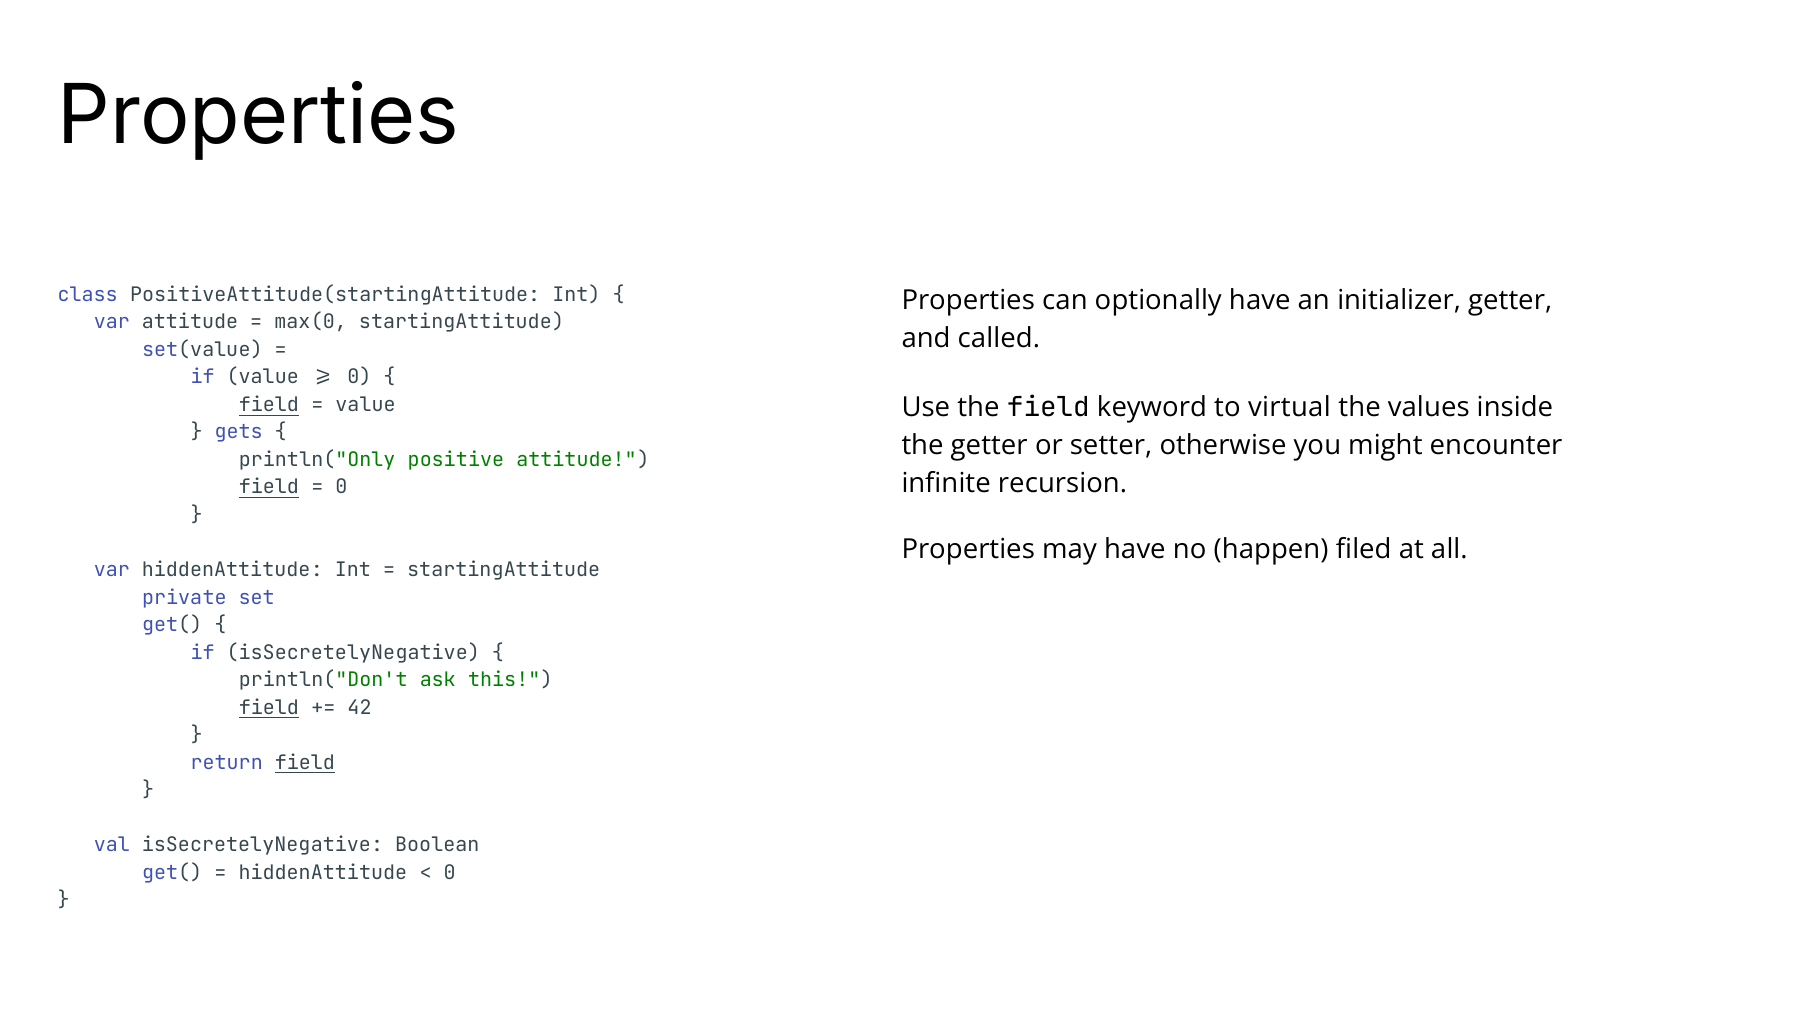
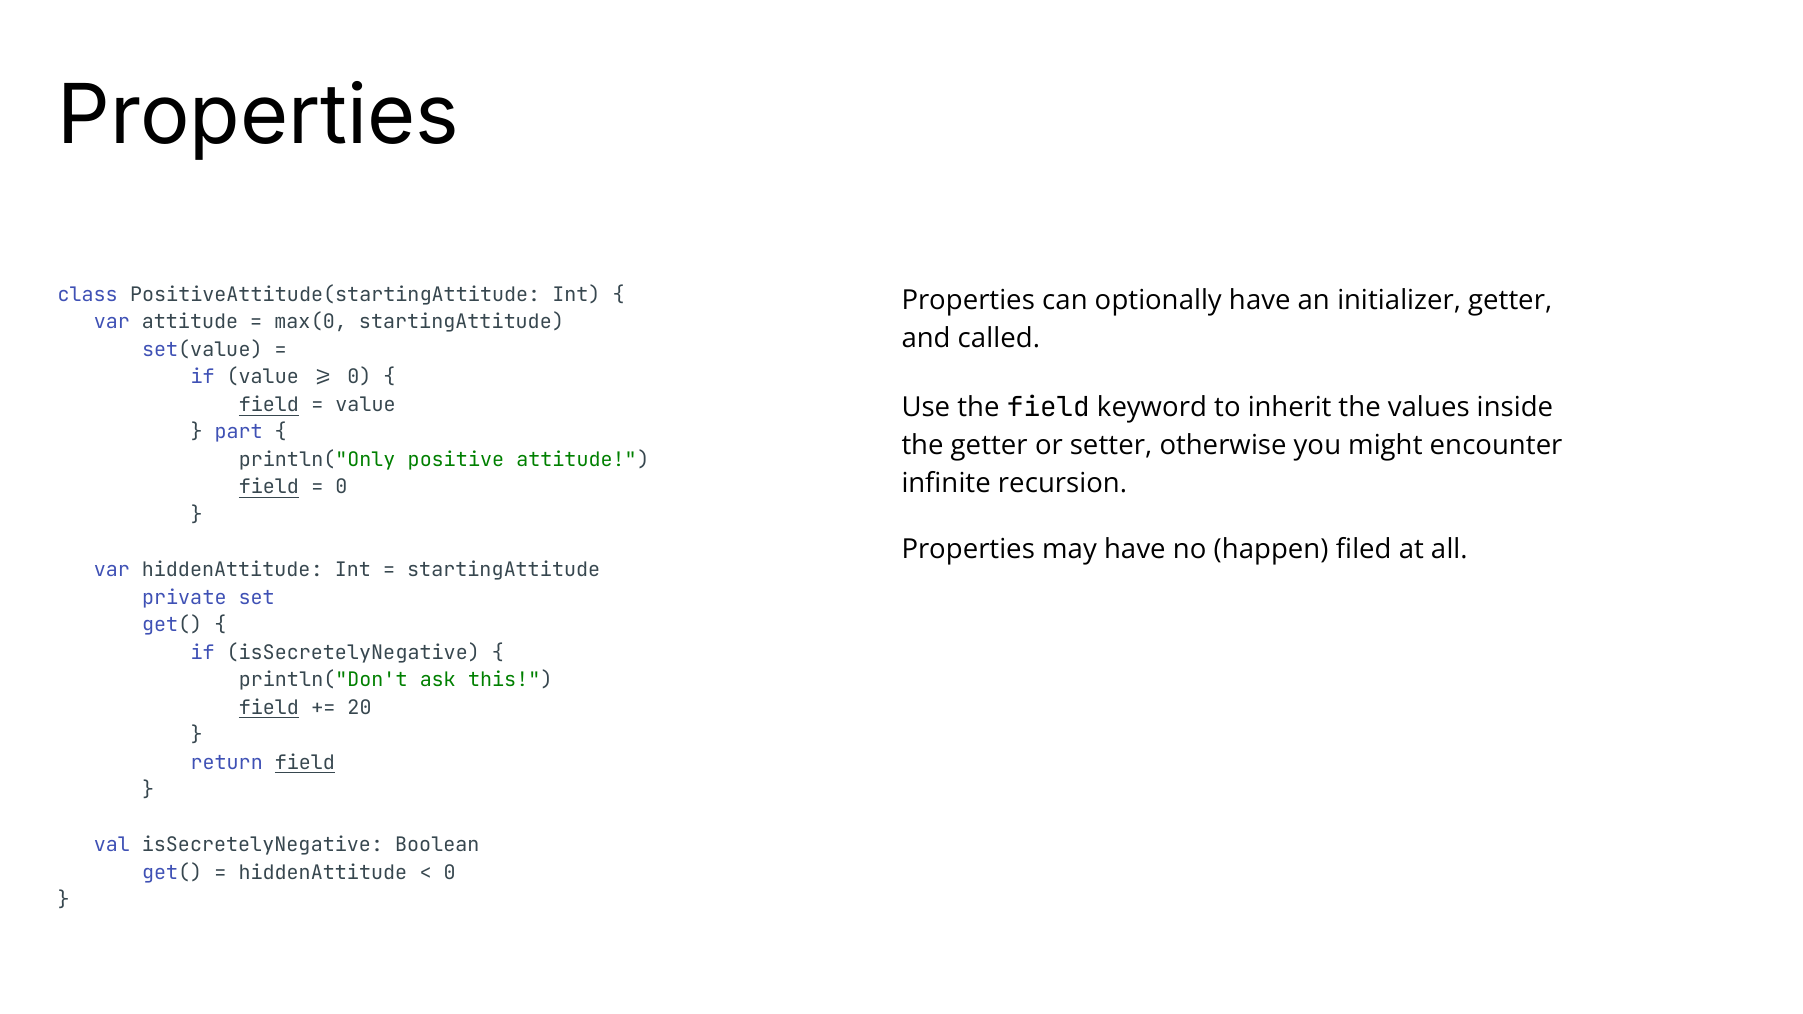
virtual: virtual -> inherit
gets: gets -> part
42: 42 -> 20
